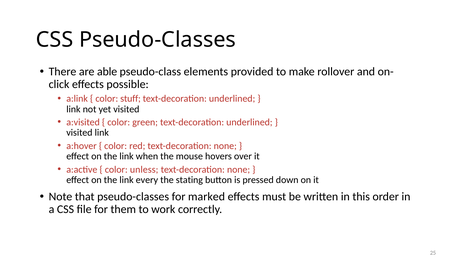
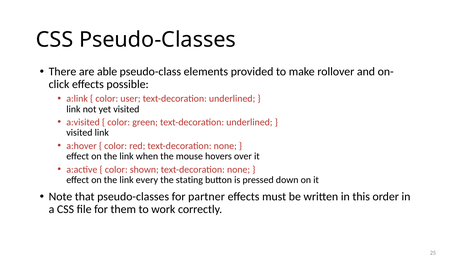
stuff: stuff -> user
unless: unless -> shown
marked: marked -> partner
